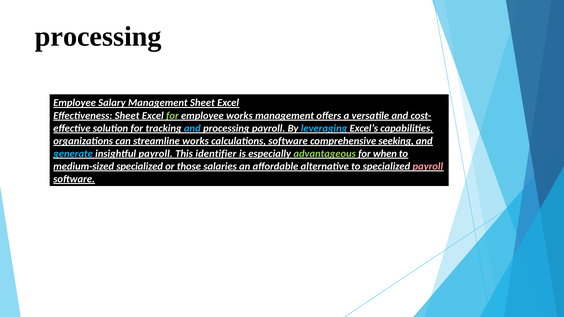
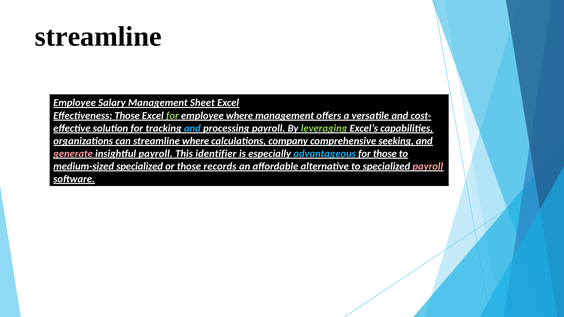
processing at (98, 37): processing -> streamline
Effectiveness Sheet: Sheet -> Those
employee works: works -> where
leveraging colour: light blue -> light green
streamline works: works -> where
calculations software: software -> company
generate colour: light blue -> pink
advantageous colour: light green -> light blue
for when: when -> those
salaries: salaries -> records
